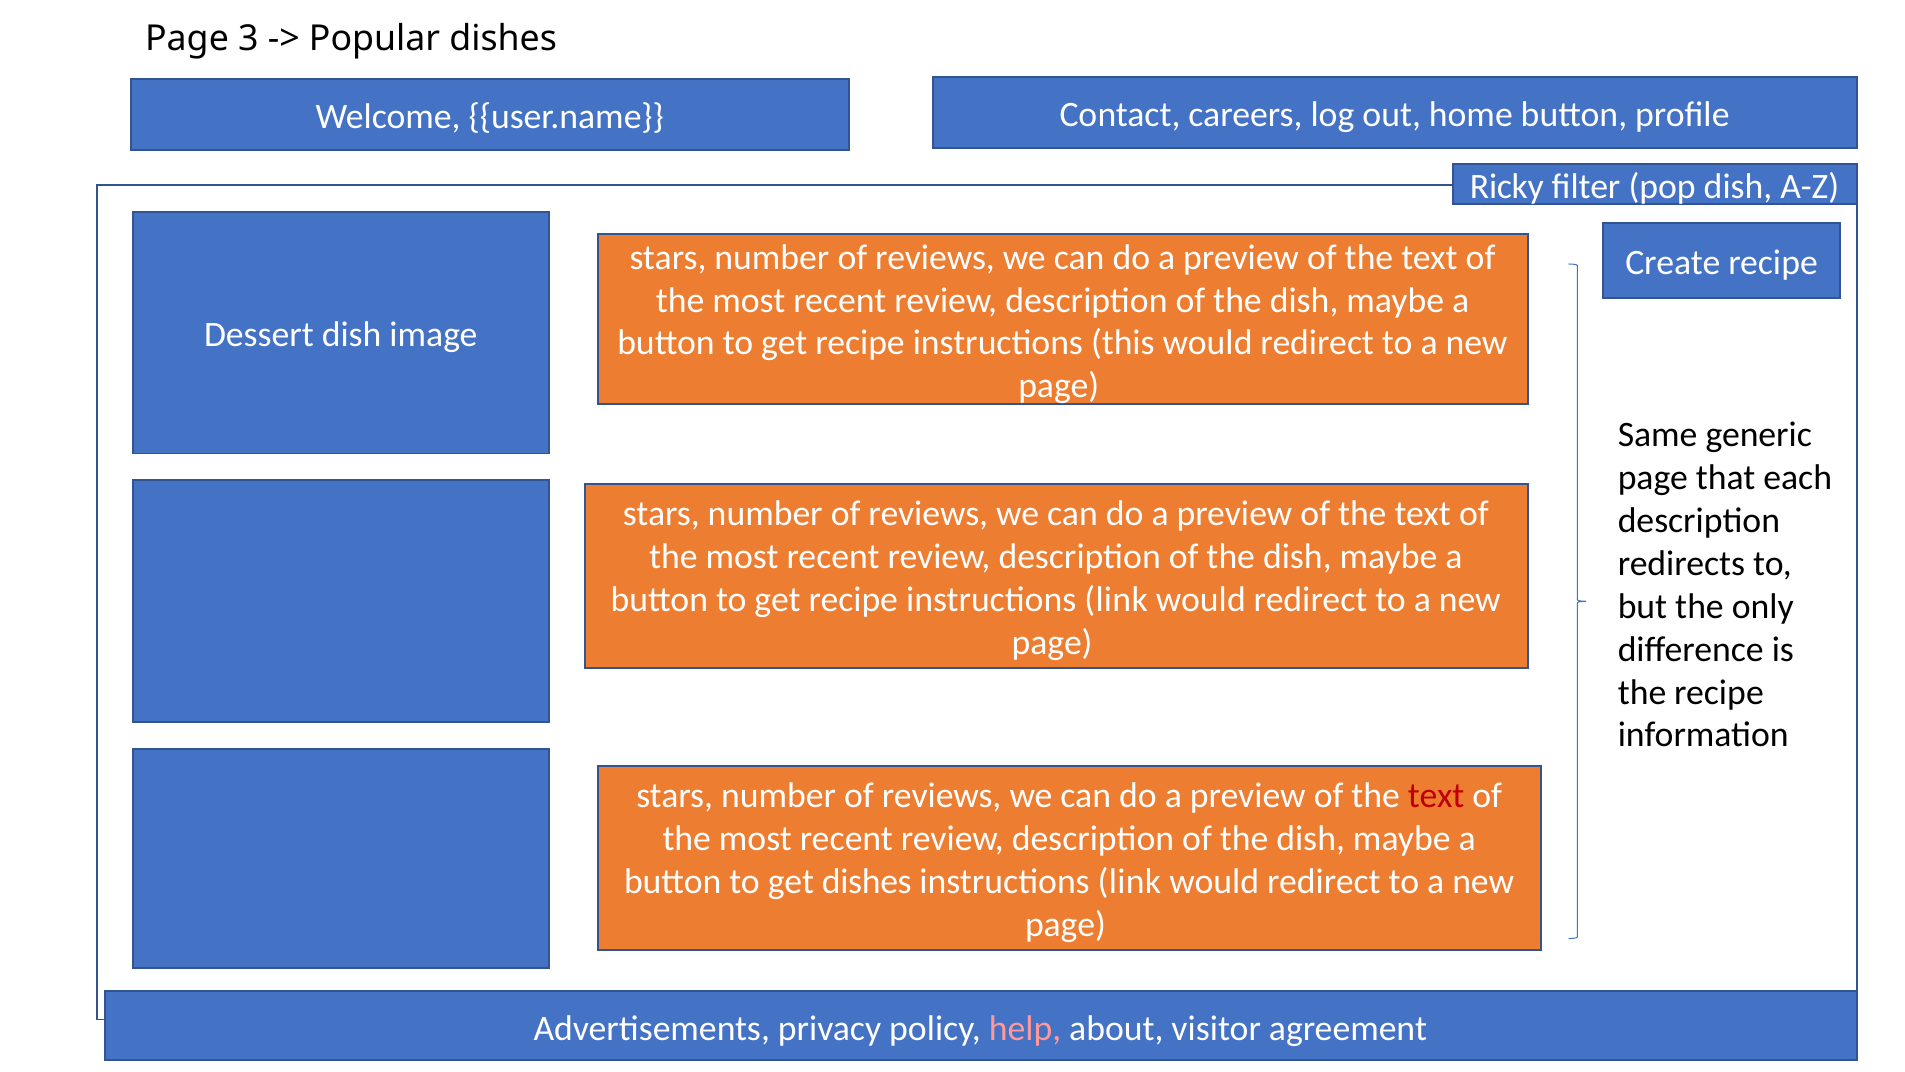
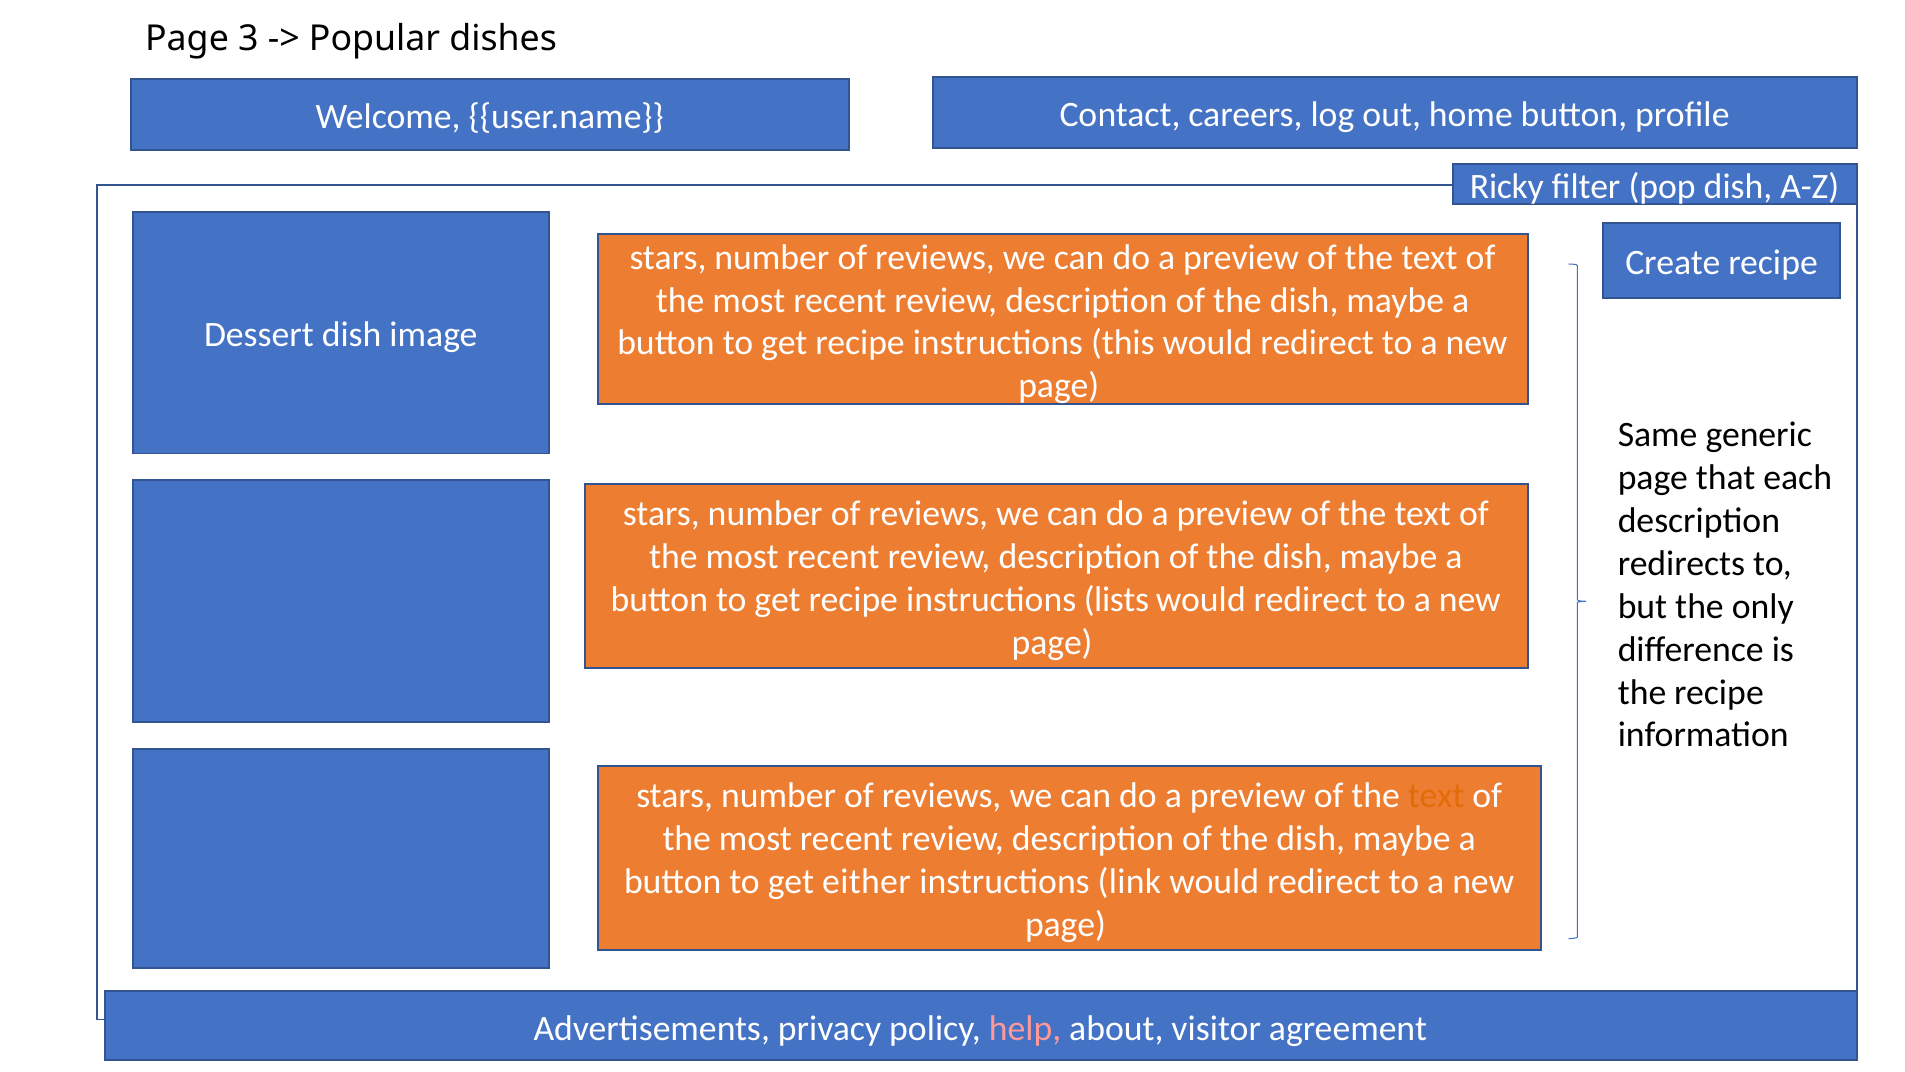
recipe instructions link: link -> lists
text at (1436, 796) colour: red -> orange
get dishes: dishes -> either
